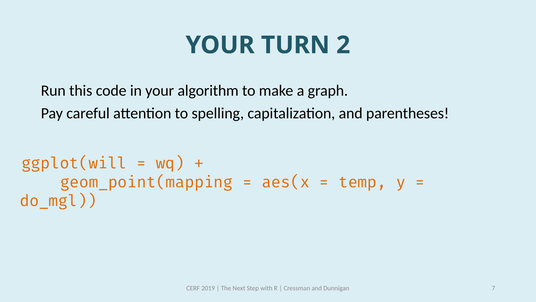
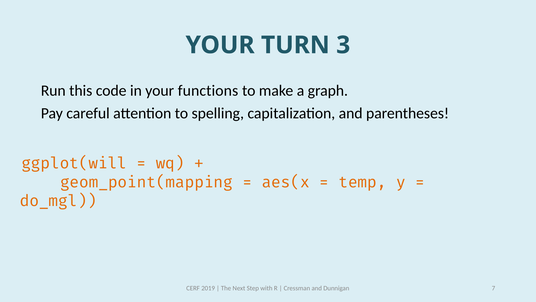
2: 2 -> 3
algorithm: algorithm -> functions
